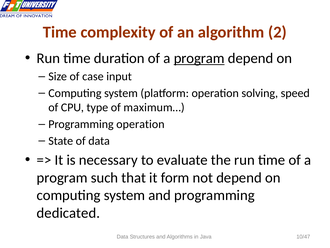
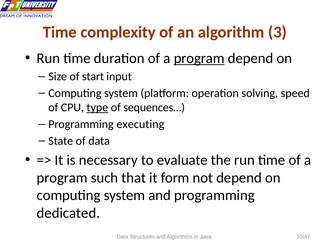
2: 2 -> 3
case: case -> start
type underline: none -> present
maximum…: maximum… -> sequences…
Programming operation: operation -> executing
